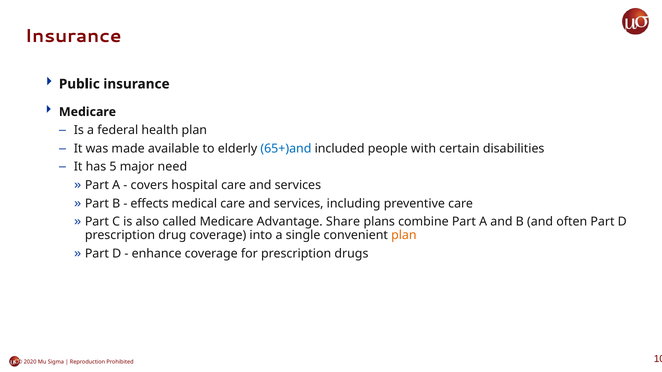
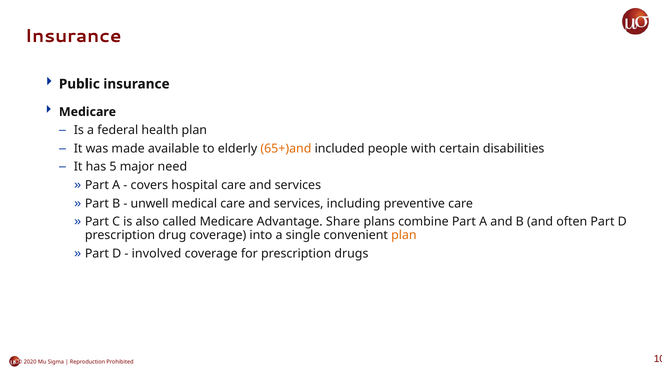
65+)and colour: blue -> orange
effects: effects -> unwell
enhance: enhance -> involved
